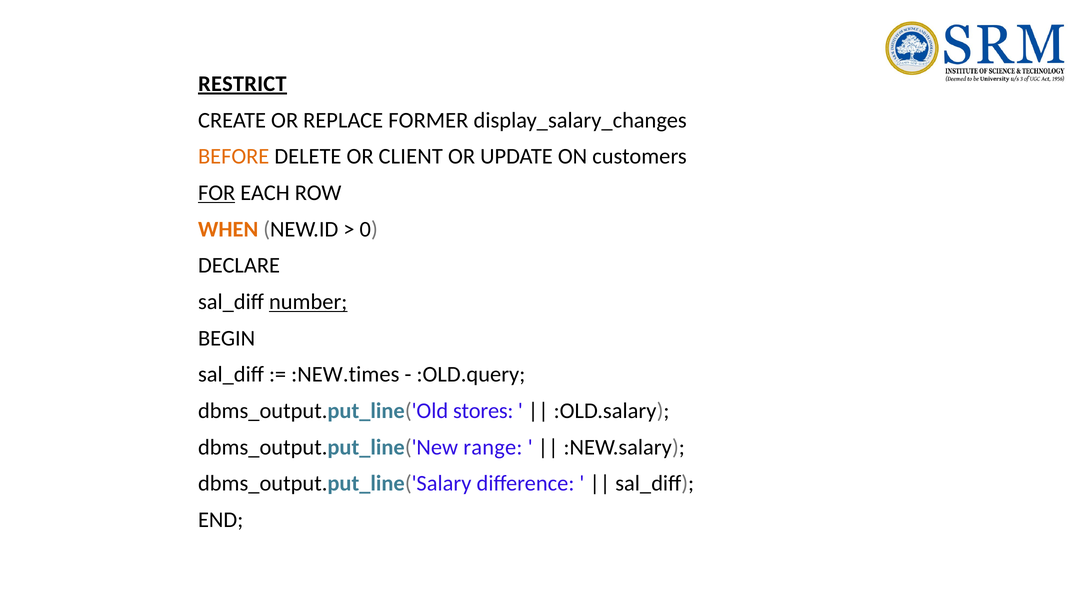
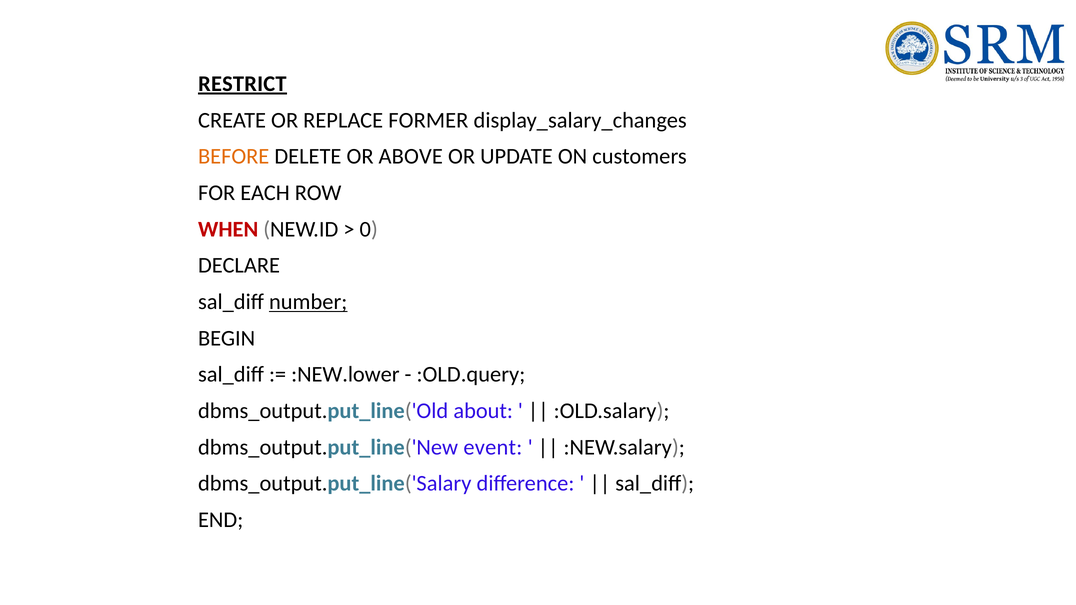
CLIENT: CLIENT -> ABOVE
FOR underline: present -> none
WHEN colour: orange -> red
:NEW.times: :NEW.times -> :NEW.lower
stores: stores -> about
range: range -> event
